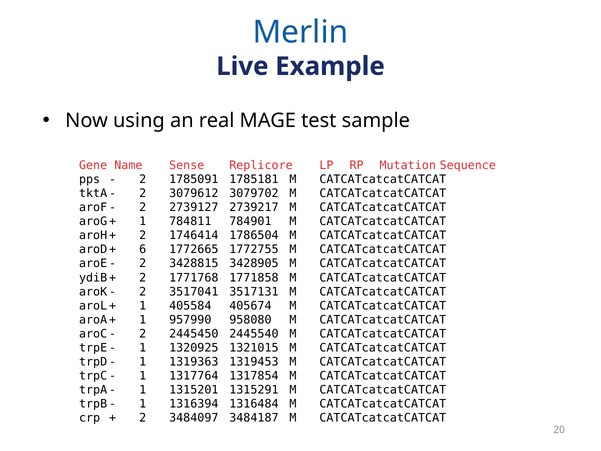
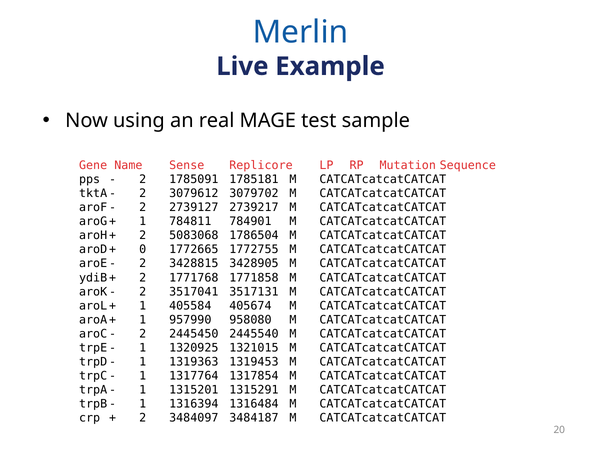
1746414: 1746414 -> 5083068
6: 6 -> 0
